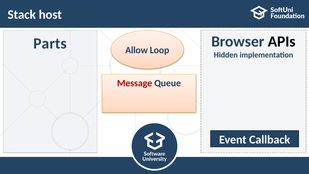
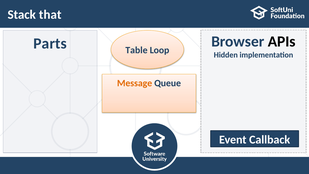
host: host -> that
Allow: Allow -> Table
Message colour: red -> orange
